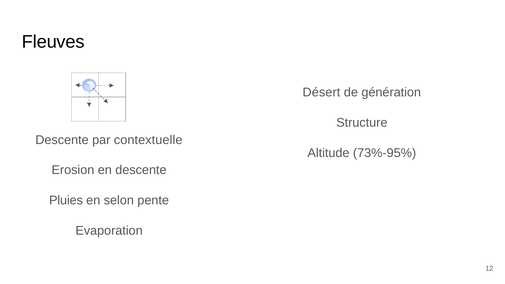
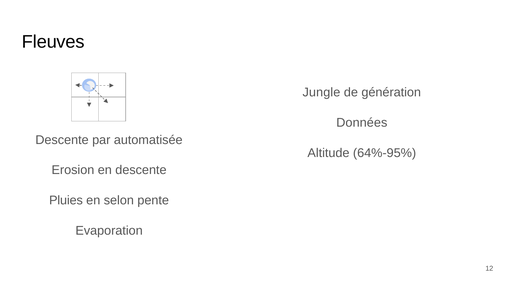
Désert: Désert -> Jungle
Structure: Structure -> Données
contextuelle: contextuelle -> automatisée
73%-95%: 73%-95% -> 64%-95%
